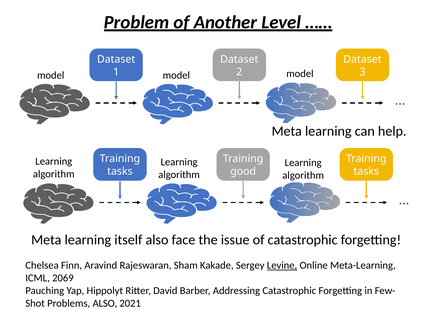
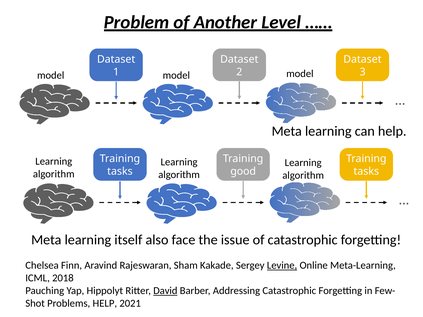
2069: 2069 -> 2018
David underline: none -> present
Problems ALSO: ALSO -> HELP
